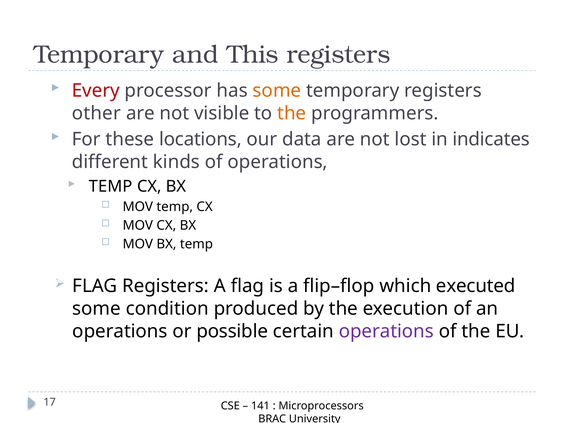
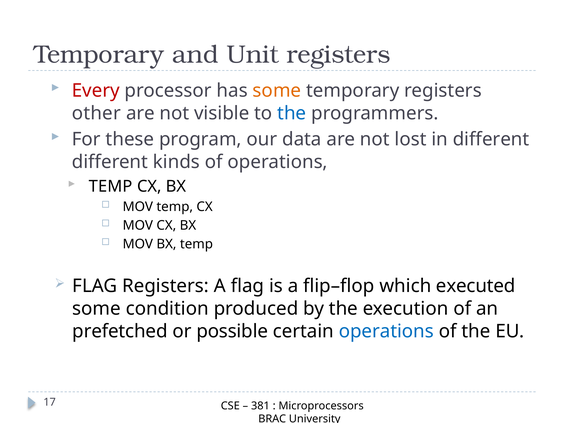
This: This -> Unit
the at (292, 113) colour: orange -> blue
locations: locations -> program
in indicates: indicates -> different
operations at (120, 331): operations -> prefetched
operations at (386, 331) colour: purple -> blue
141: 141 -> 381
